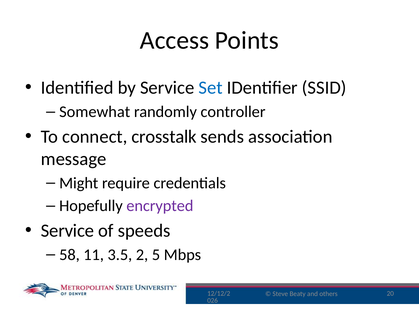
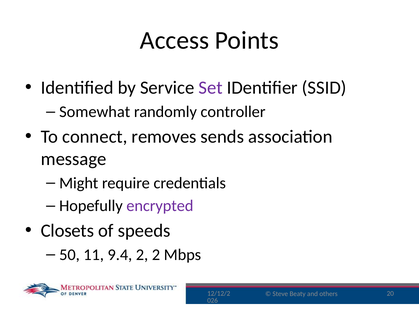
Set colour: blue -> purple
crosstalk: crosstalk -> removes
Service at (67, 231): Service -> Closets
58: 58 -> 50
3.5: 3.5 -> 9.4
2 5: 5 -> 2
